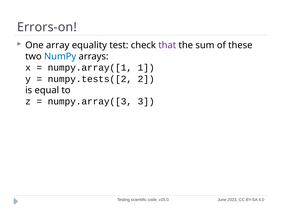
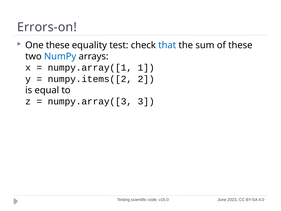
One array: array -> these
that colour: purple -> blue
numpy.tests([2: numpy.tests([2 -> numpy.items([2
